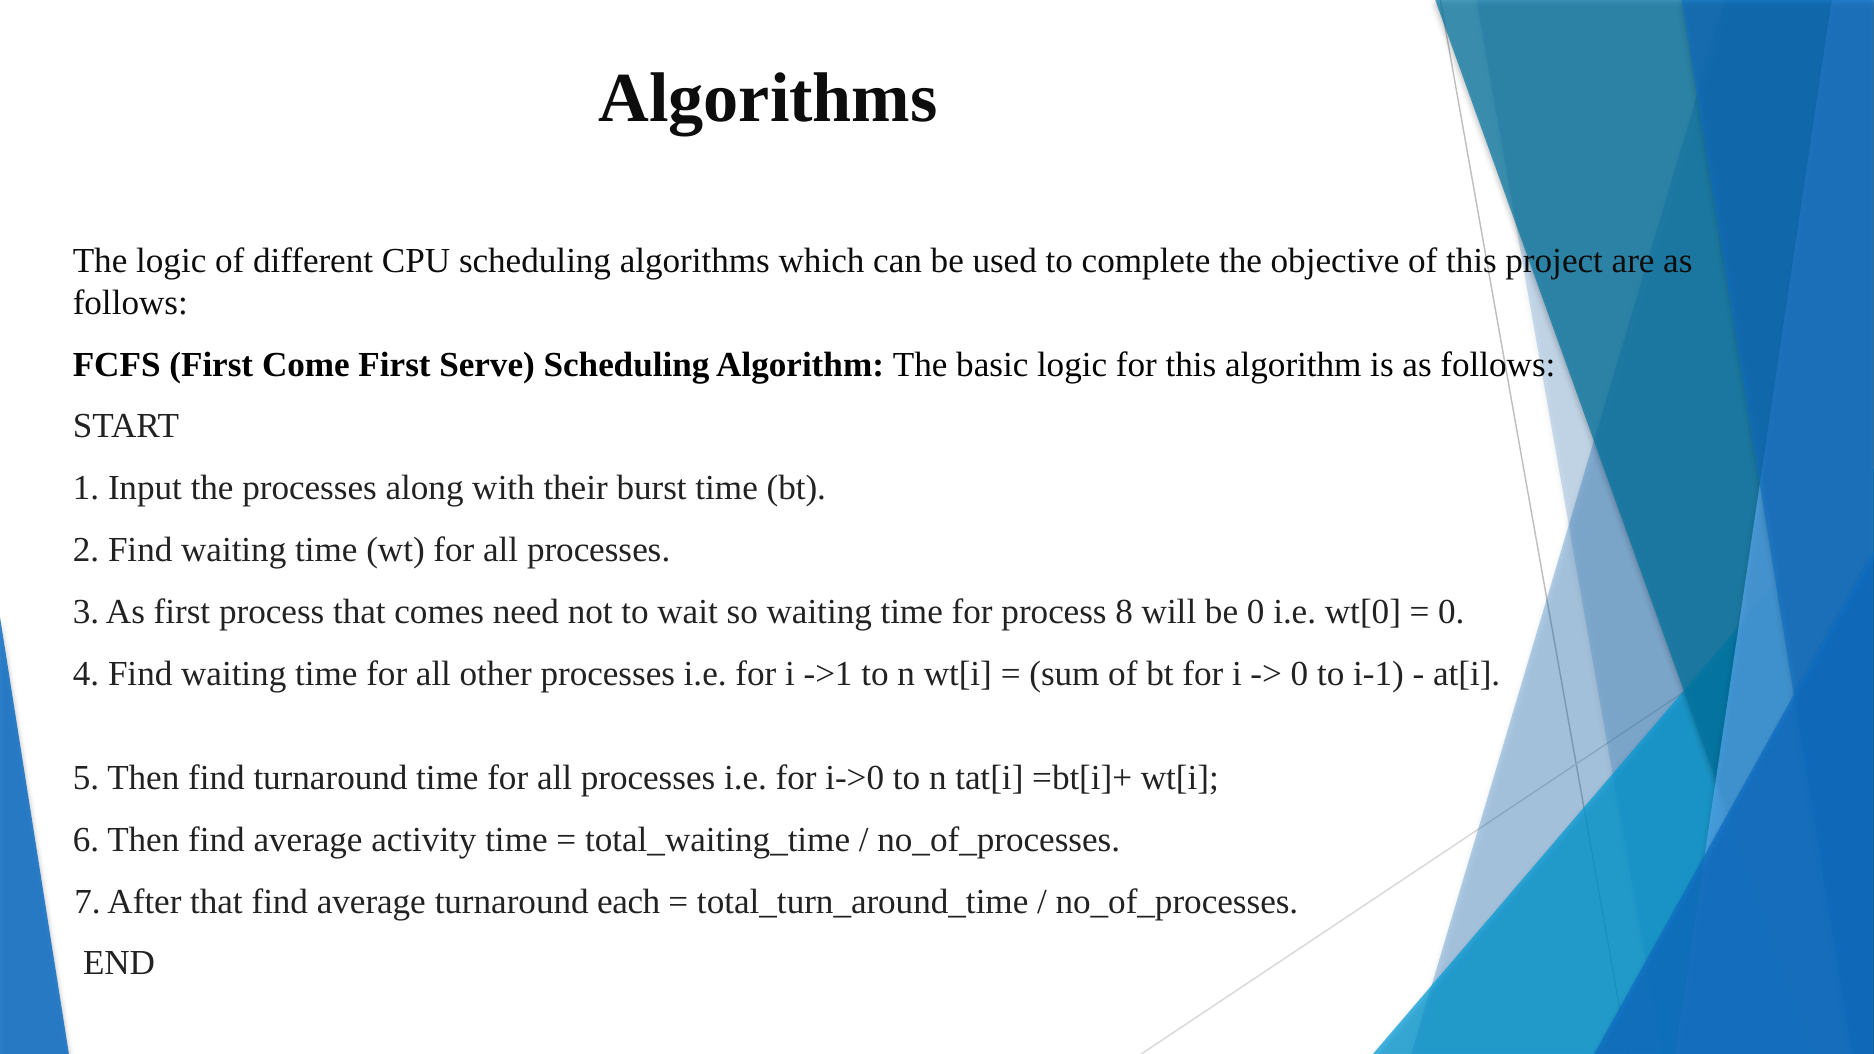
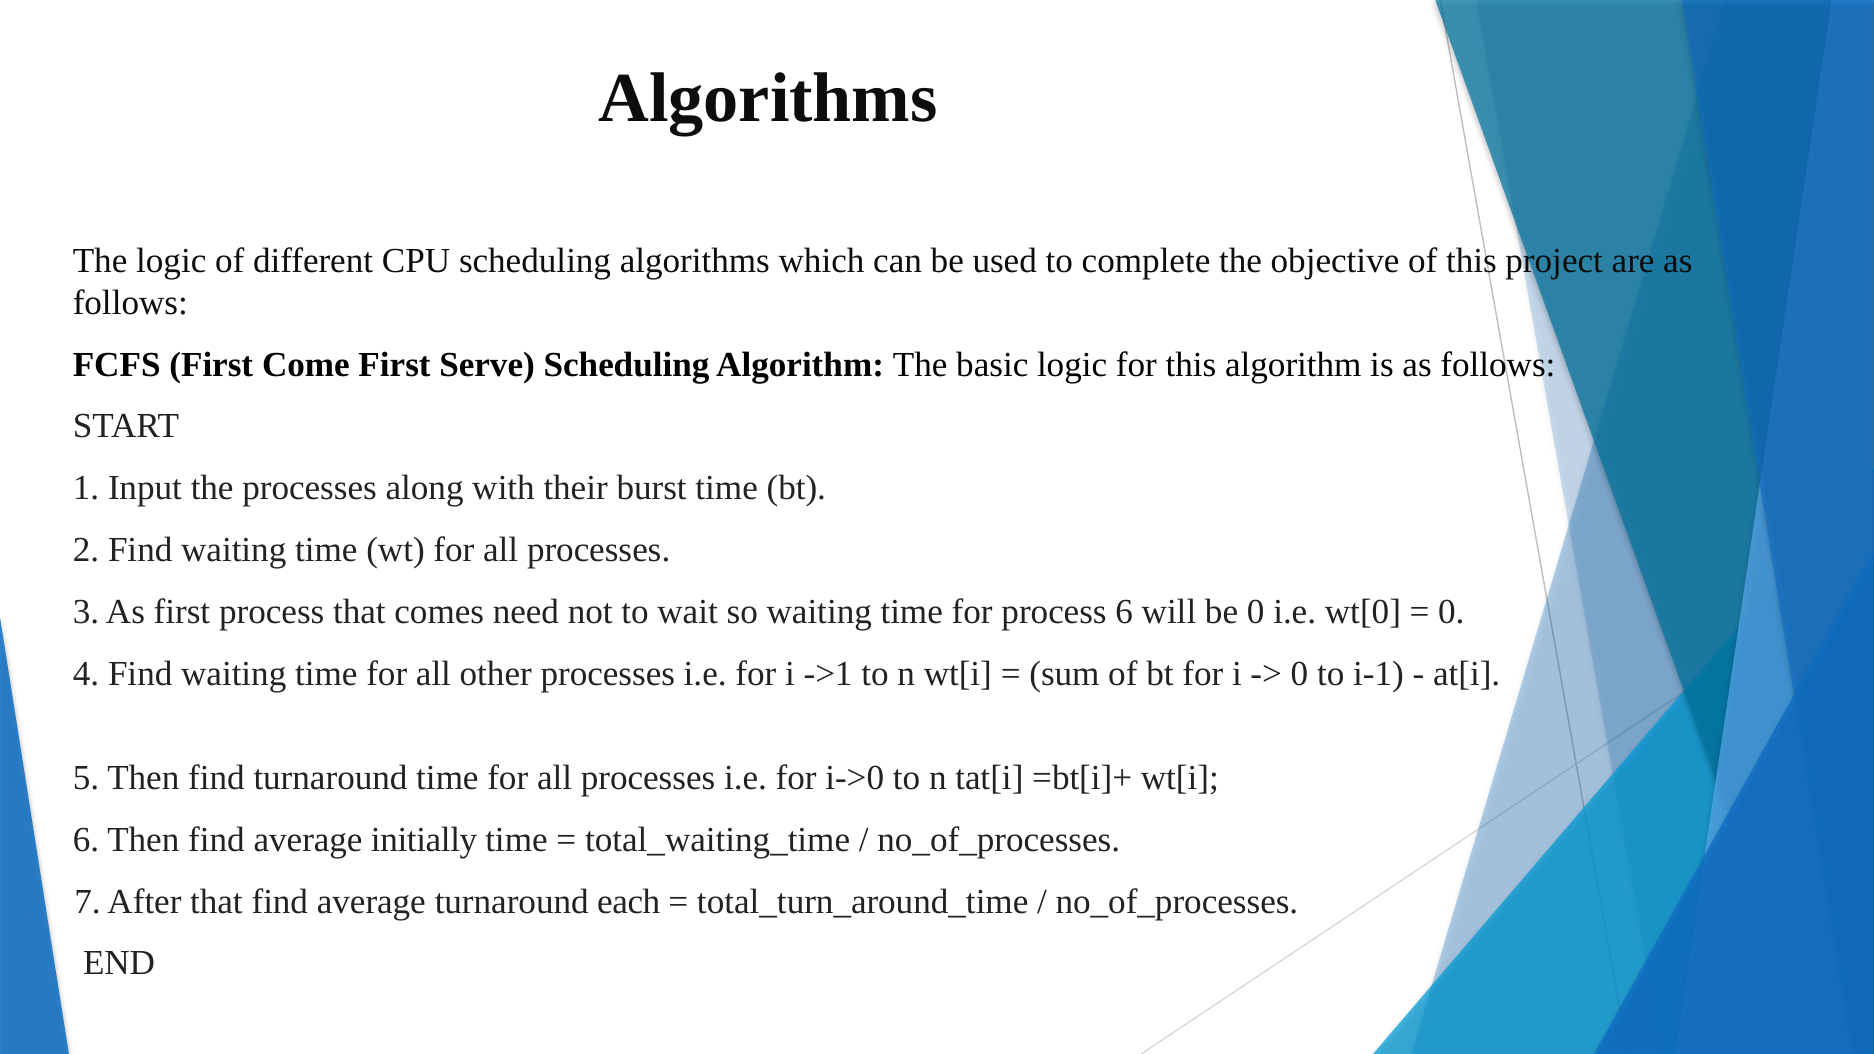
process 8: 8 -> 6
activity: activity -> initially
